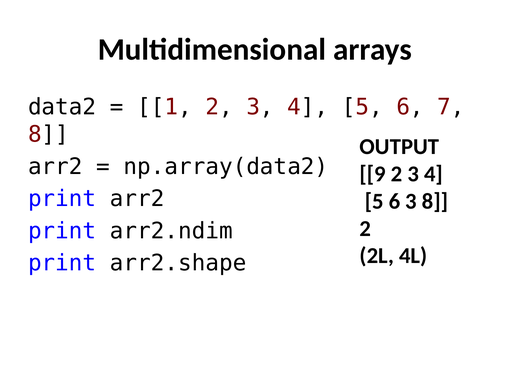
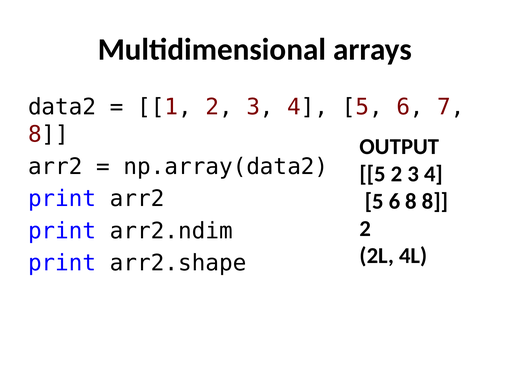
9 at (373, 174): 9 -> 5
6 3: 3 -> 8
